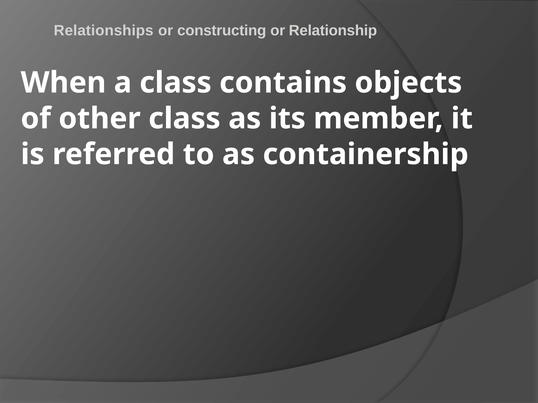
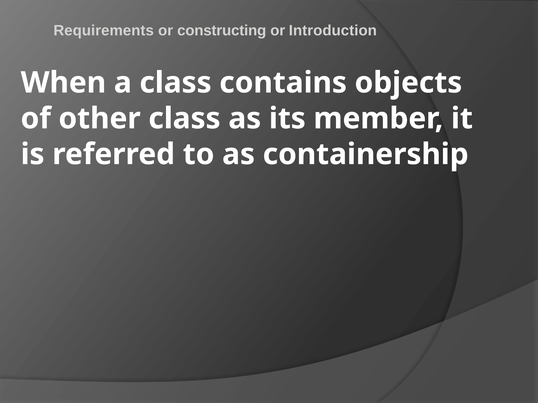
Relationships: Relationships -> Requirements
Relationship: Relationship -> Introduction
